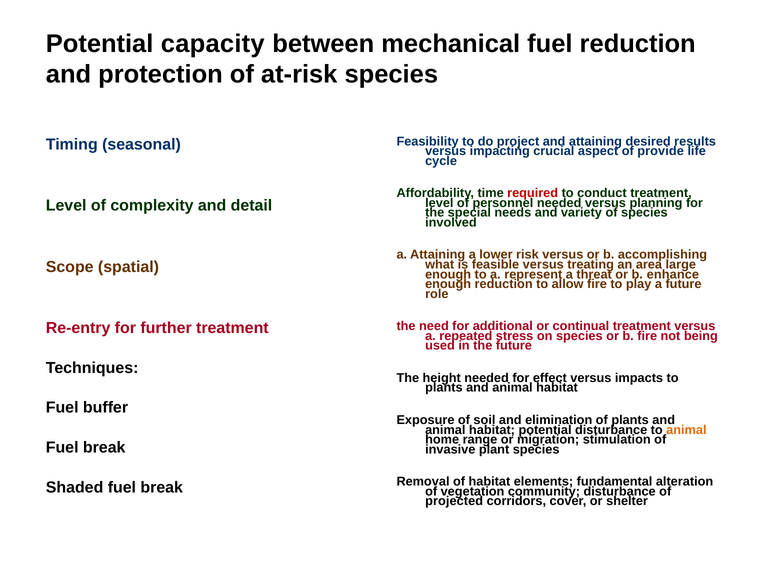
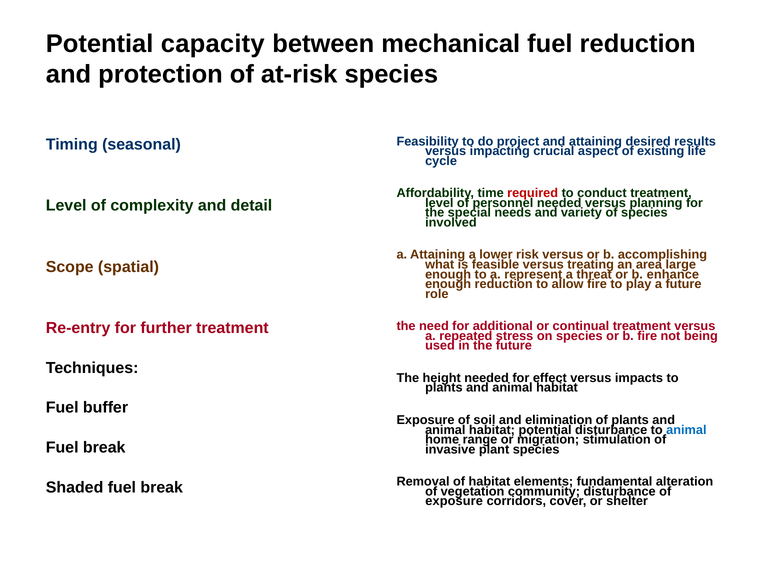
provide: provide -> existing
animal at (686, 430) colour: orange -> blue
projected at (454, 501): projected -> exposure
